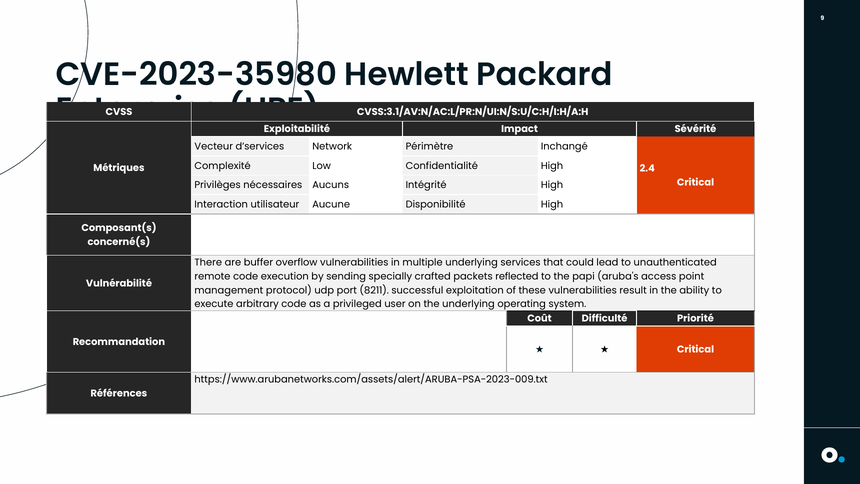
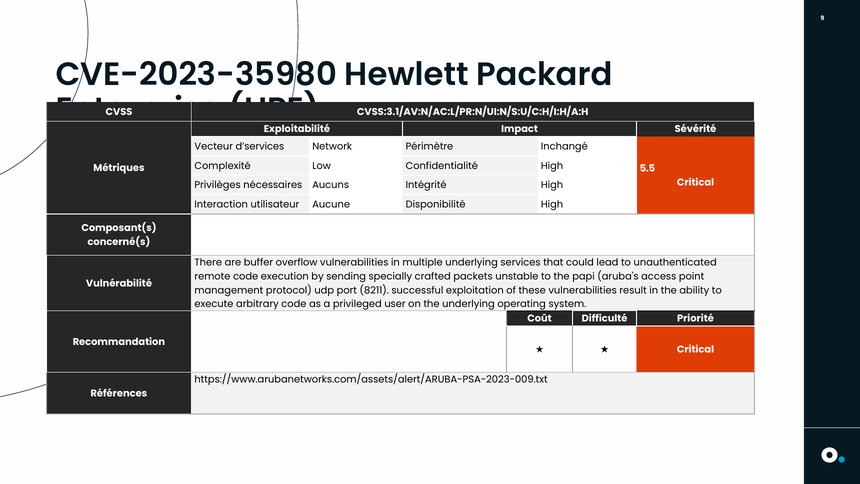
2.4: 2.4 -> 5.5
reflected: reflected -> unstable
